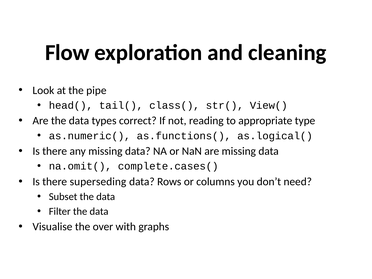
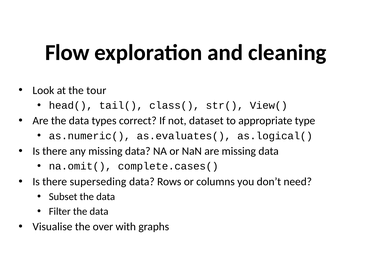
pipe: pipe -> tour
reading: reading -> dataset
as.functions(: as.functions( -> as.evaluates(
